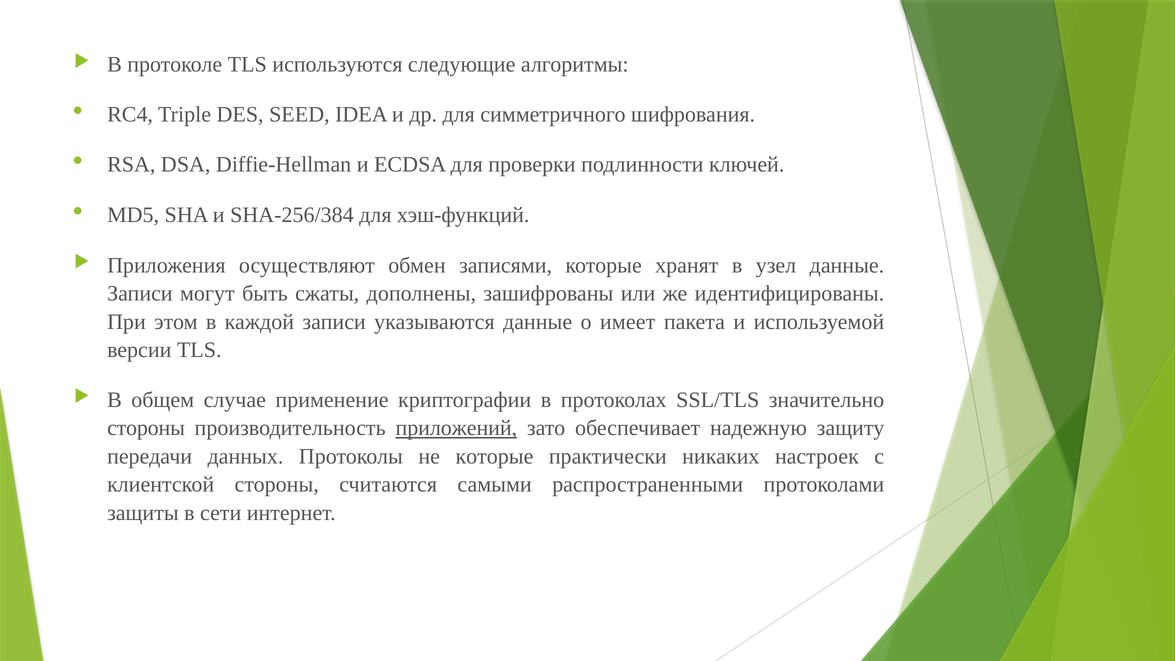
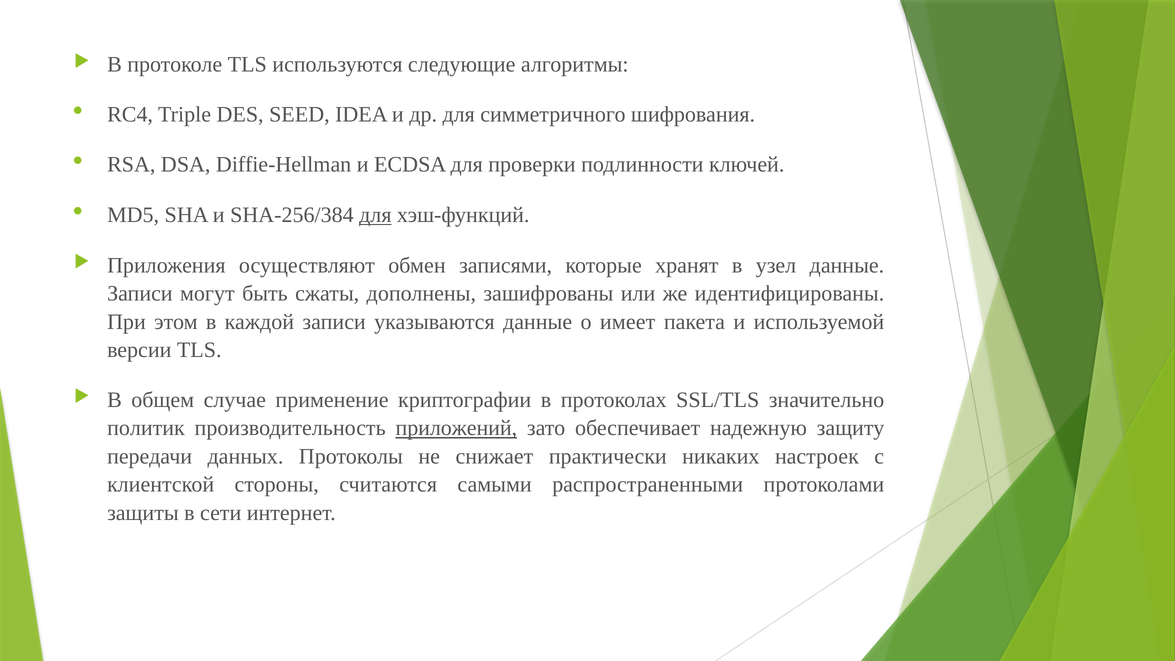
для at (375, 215) underline: none -> present
стороны at (146, 428): стороны -> политик
не которые: которые -> снижает
